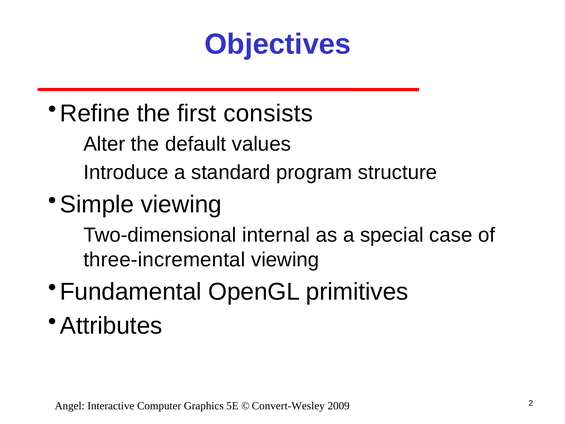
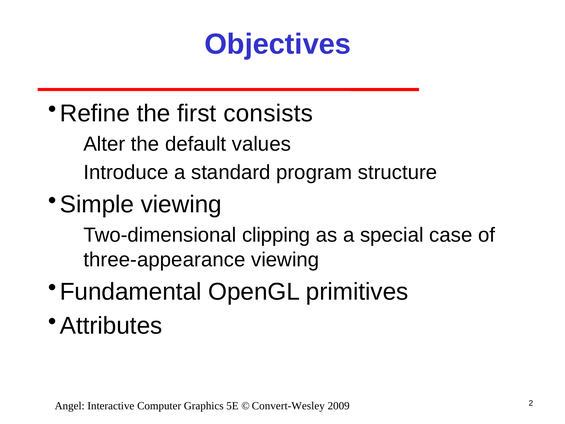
internal: internal -> clipping
three-incremental: three-incremental -> three-appearance
